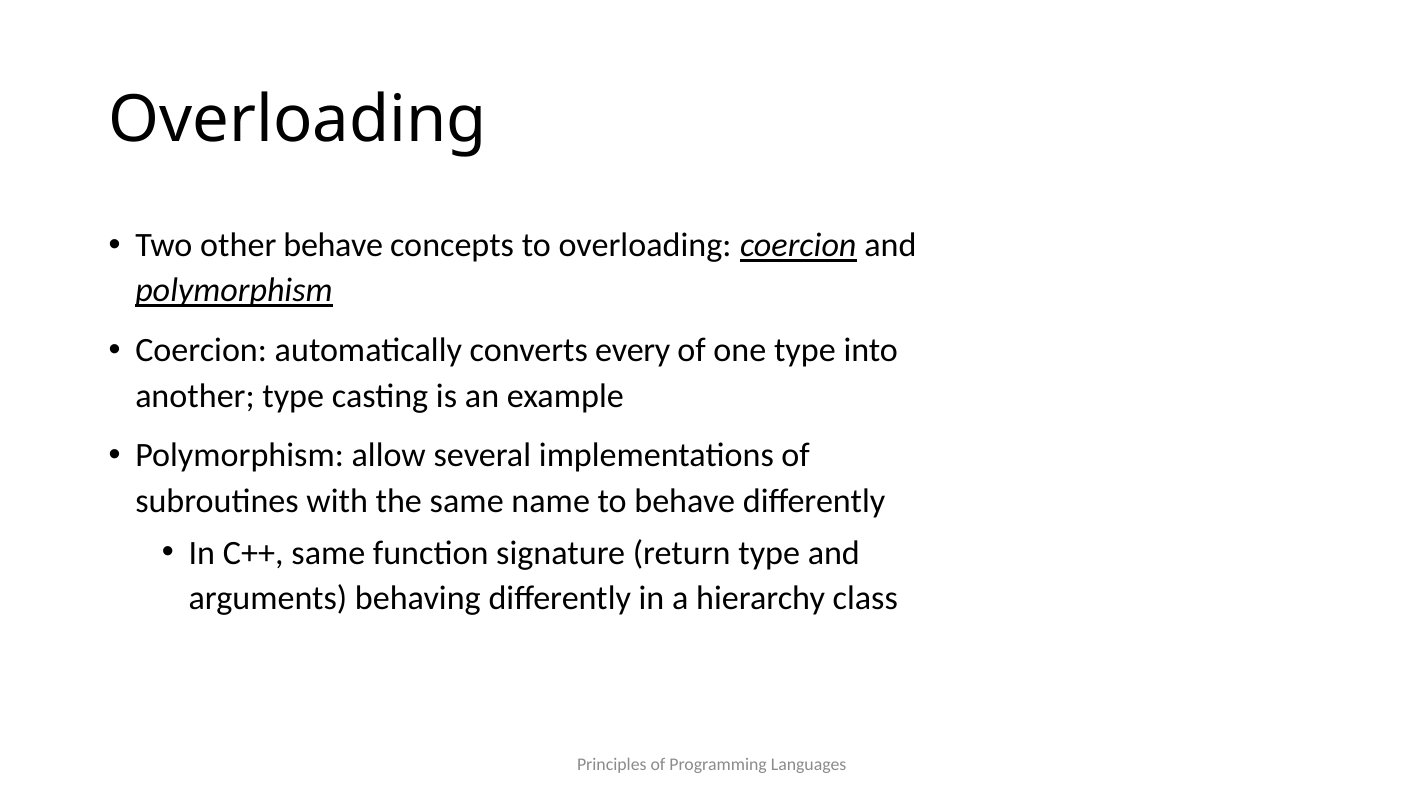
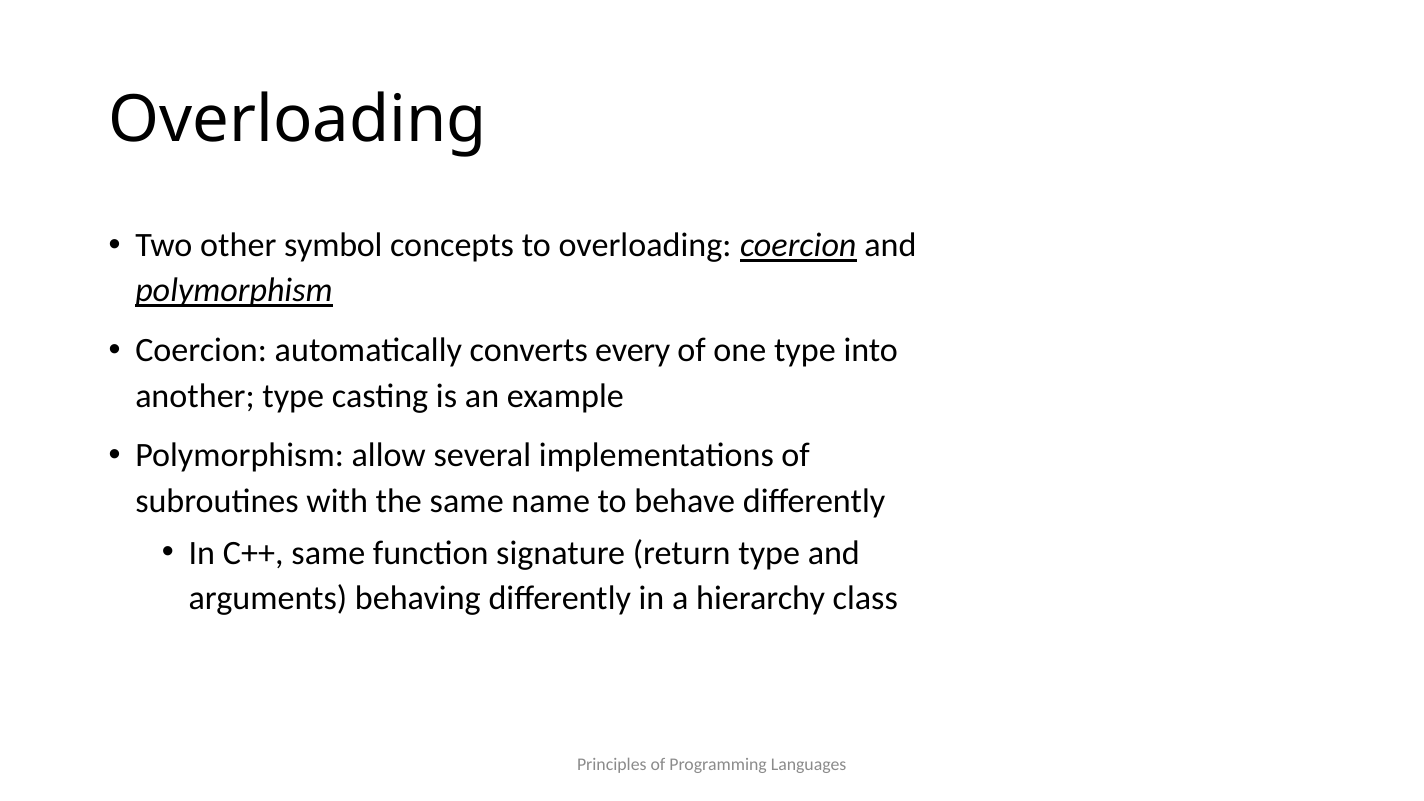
other behave: behave -> symbol
